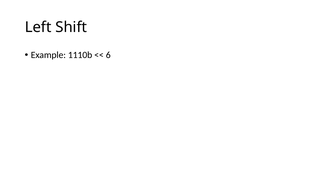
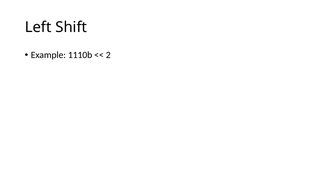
6: 6 -> 2
